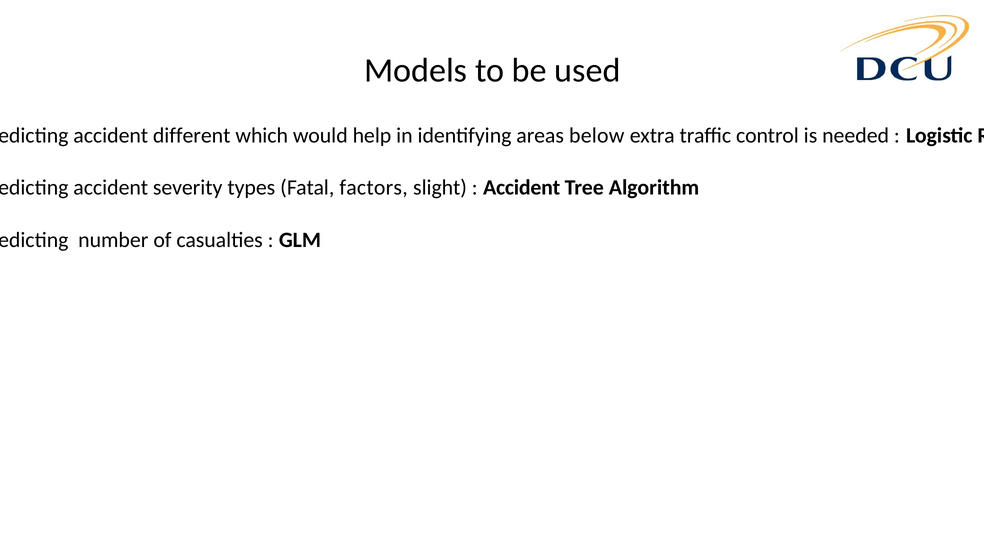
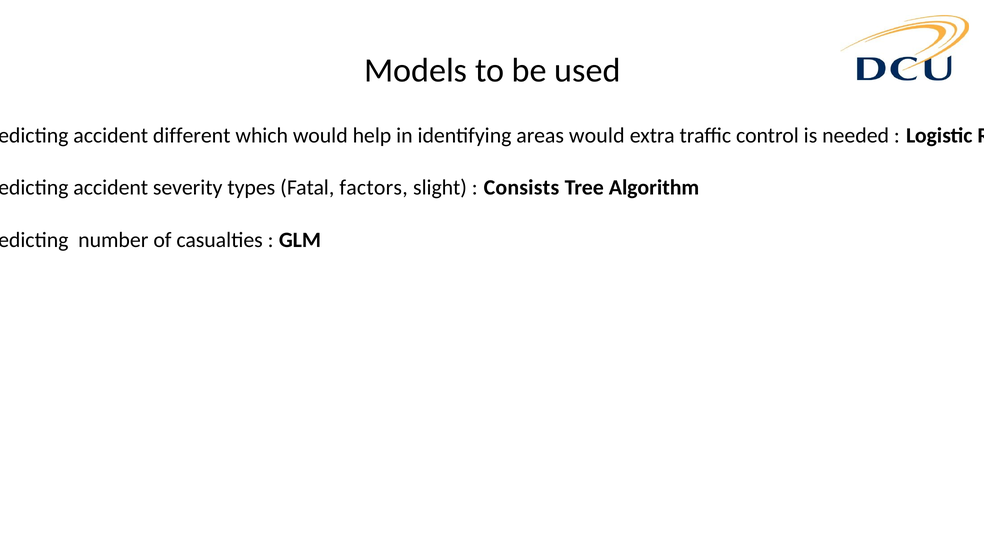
areas below: below -> would
Accident at (522, 188): Accident -> Consists
